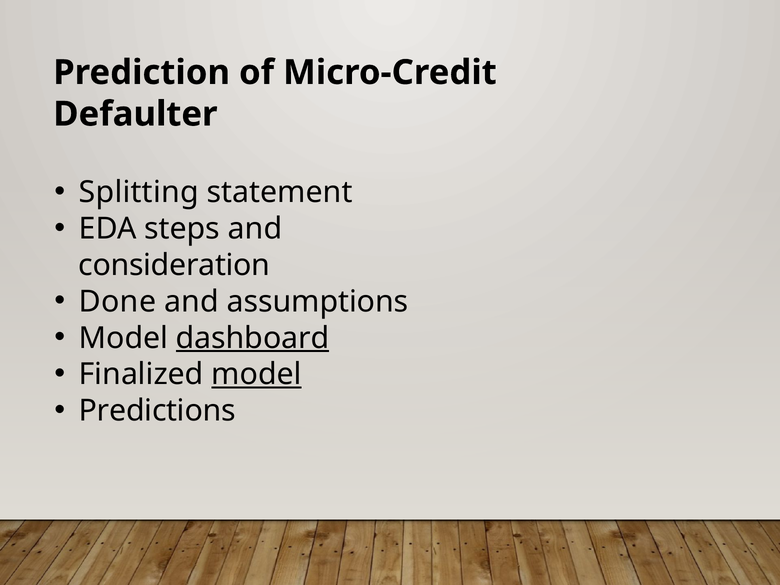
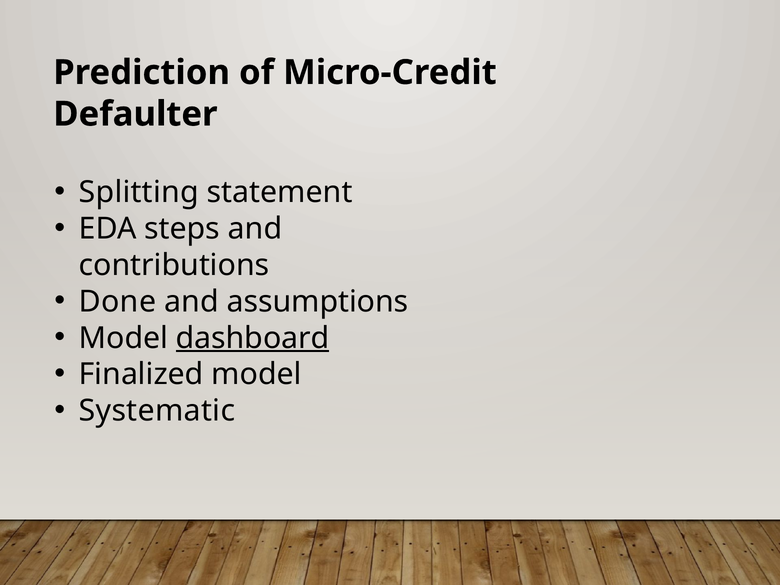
consideration: consideration -> contributions
model at (256, 374) underline: present -> none
Predictions: Predictions -> Systematic
